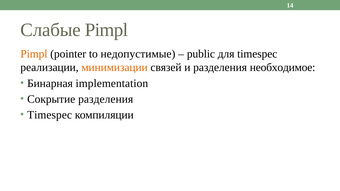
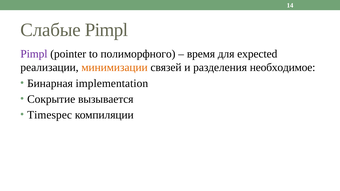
Pimpl at (34, 54) colour: orange -> purple
недопустимые: недопустимые -> полиморфного
public: public -> время
для timespec: timespec -> expected
Сокрытие разделения: разделения -> вызывается
